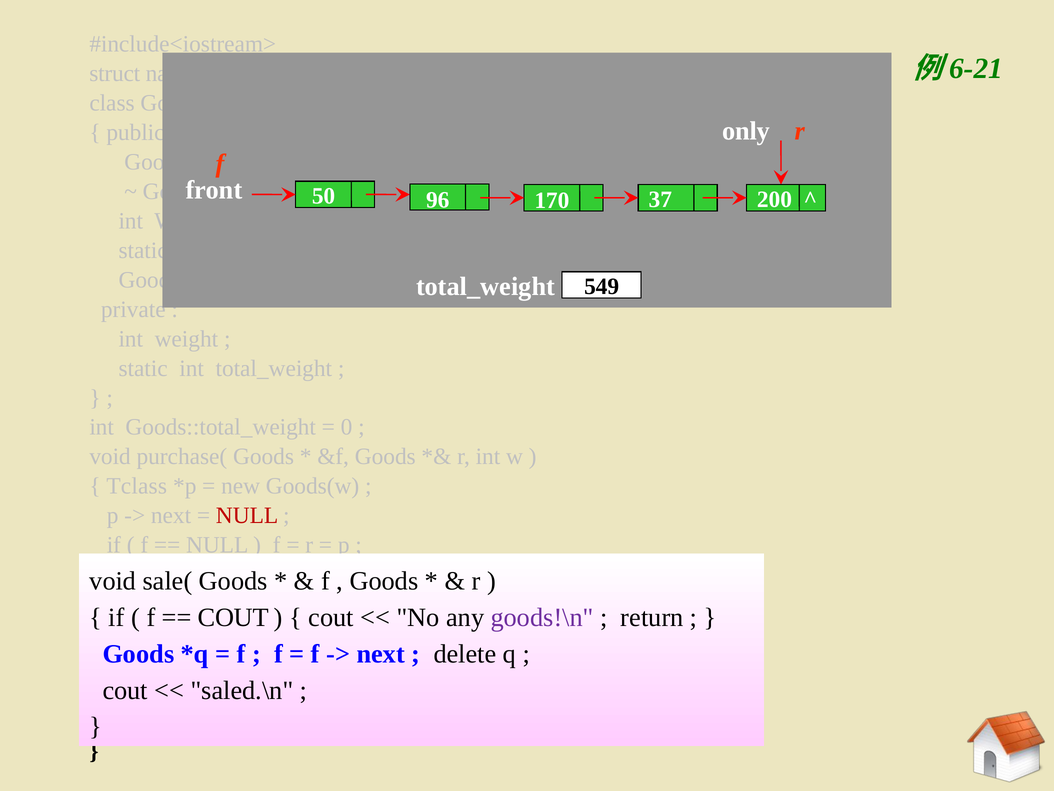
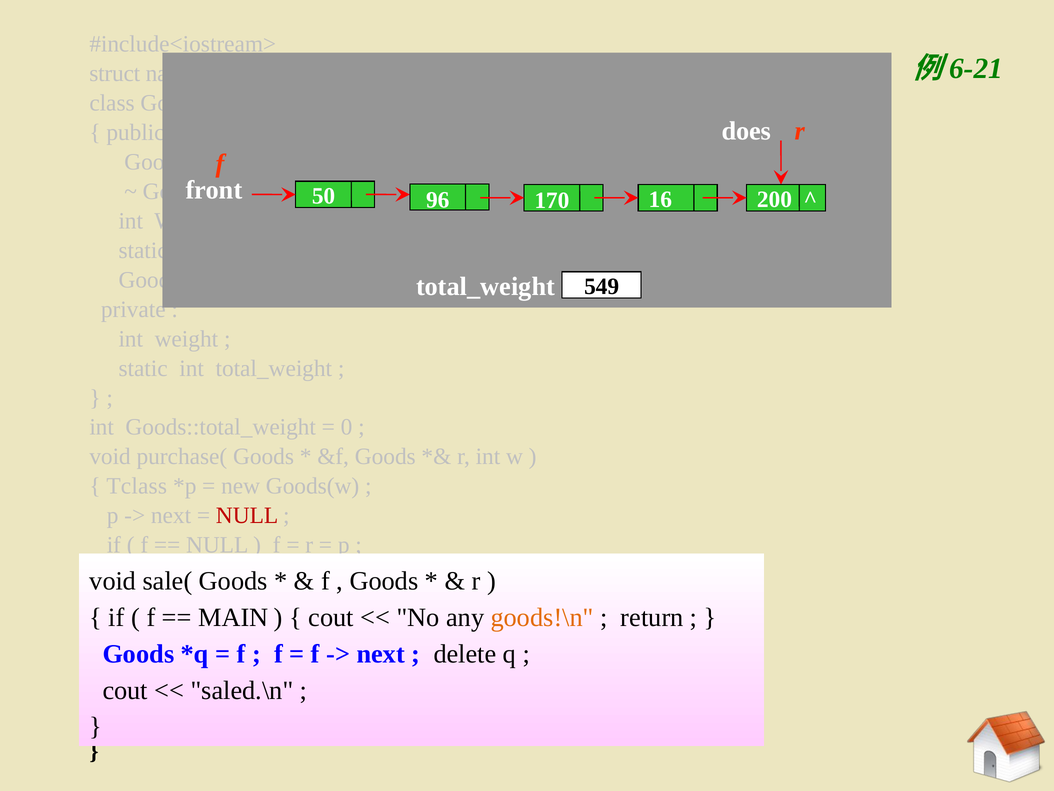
only: only -> does
37: 37 -> 16
COUT at (233, 617): COUT -> MAIN
goods!\n at (542, 617) colour: purple -> orange
